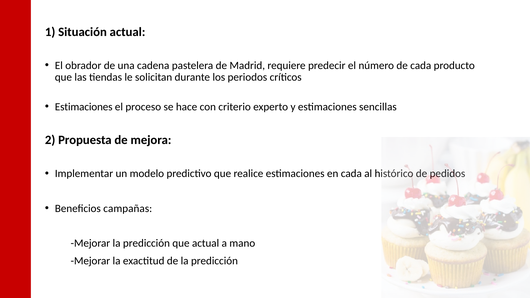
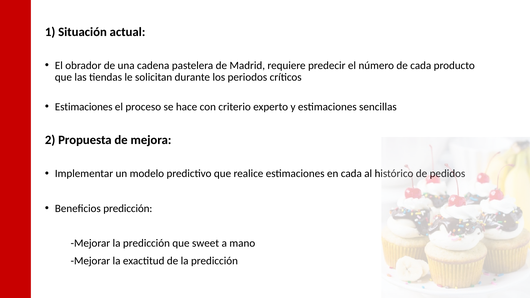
Beneficios campañas: campañas -> predicción
que actual: actual -> sweet
